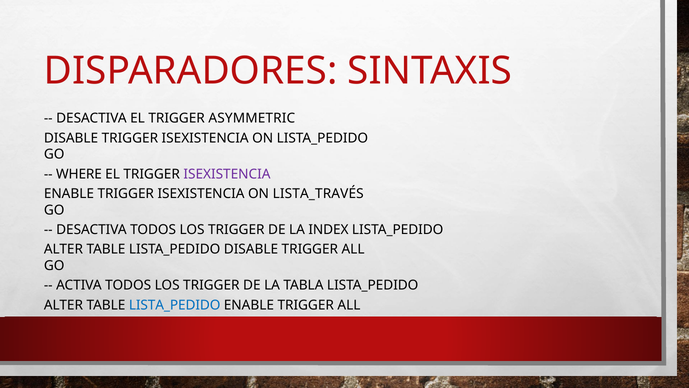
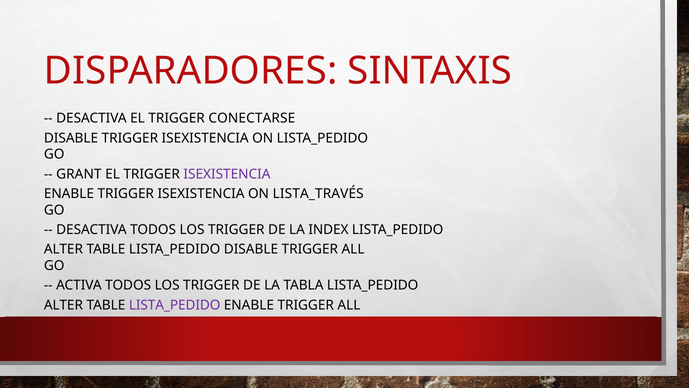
ASYMMETRIC: ASYMMETRIC -> CONECTARSE
WHERE: WHERE -> GRANT
LISTA_PEDIDO at (175, 305) colour: blue -> purple
